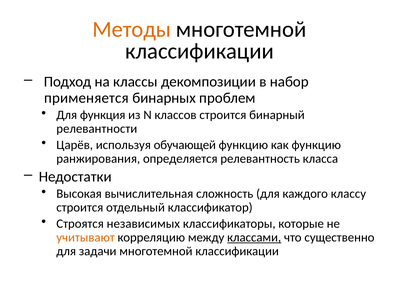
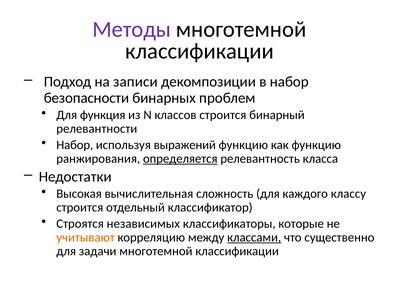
Методы colour: orange -> purple
классы: классы -> записи
применяется: применяется -> безопасности
Царёв at (75, 145): Царёв -> Набор
обучающей: обучающей -> выражений
определяется underline: none -> present
